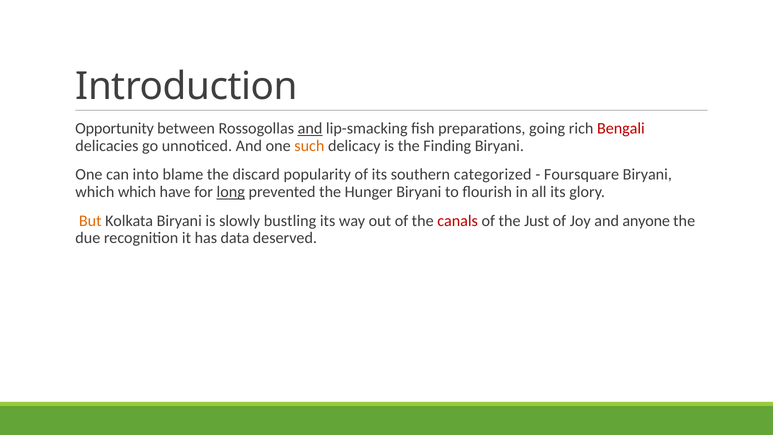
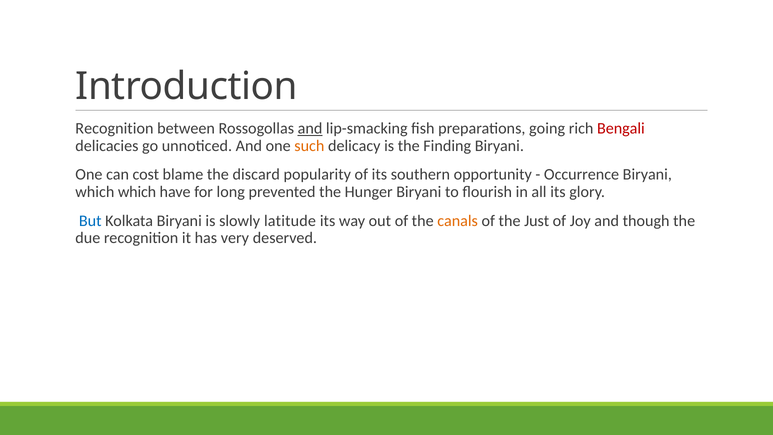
Opportunity at (115, 129): Opportunity -> Recognition
into: into -> cost
categorized: categorized -> opportunity
Foursquare: Foursquare -> Occurrence
long underline: present -> none
But colour: orange -> blue
bustling: bustling -> latitude
canals colour: red -> orange
anyone: anyone -> though
data: data -> very
